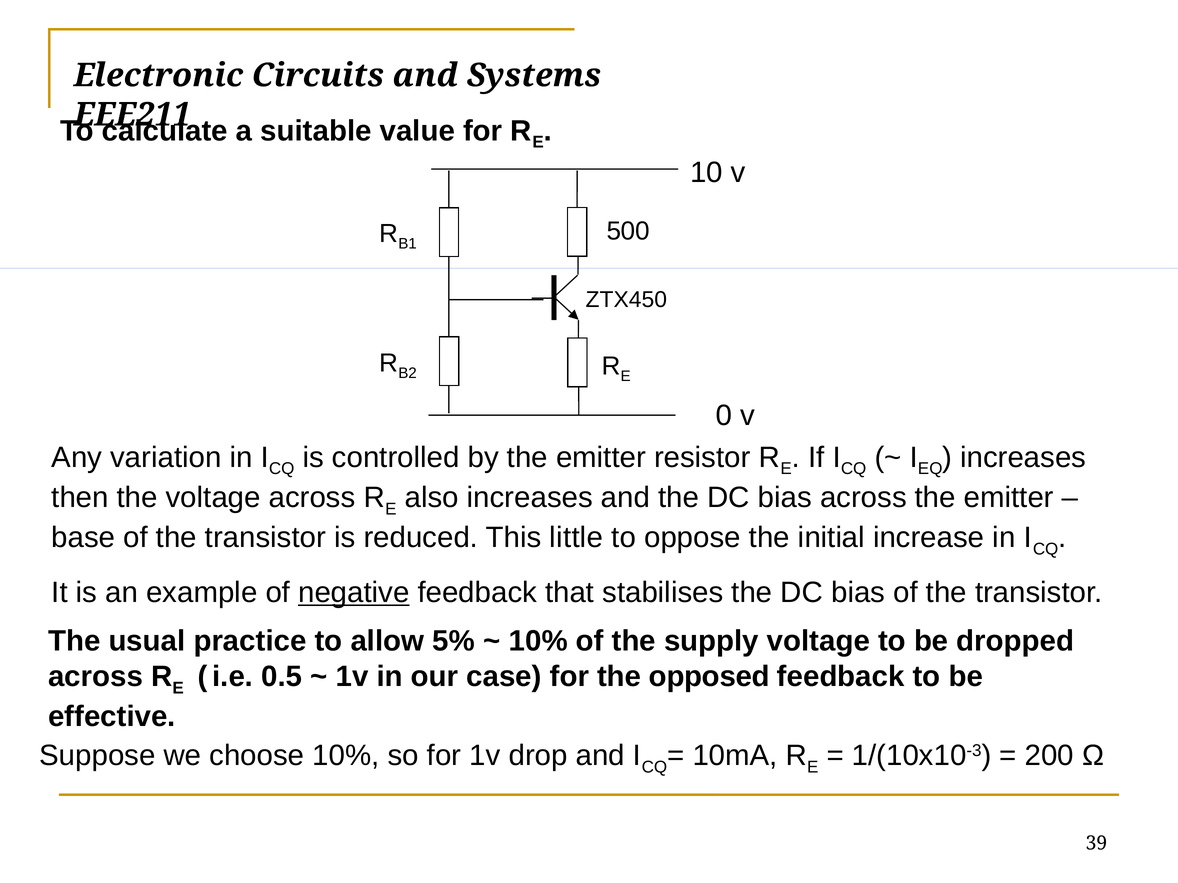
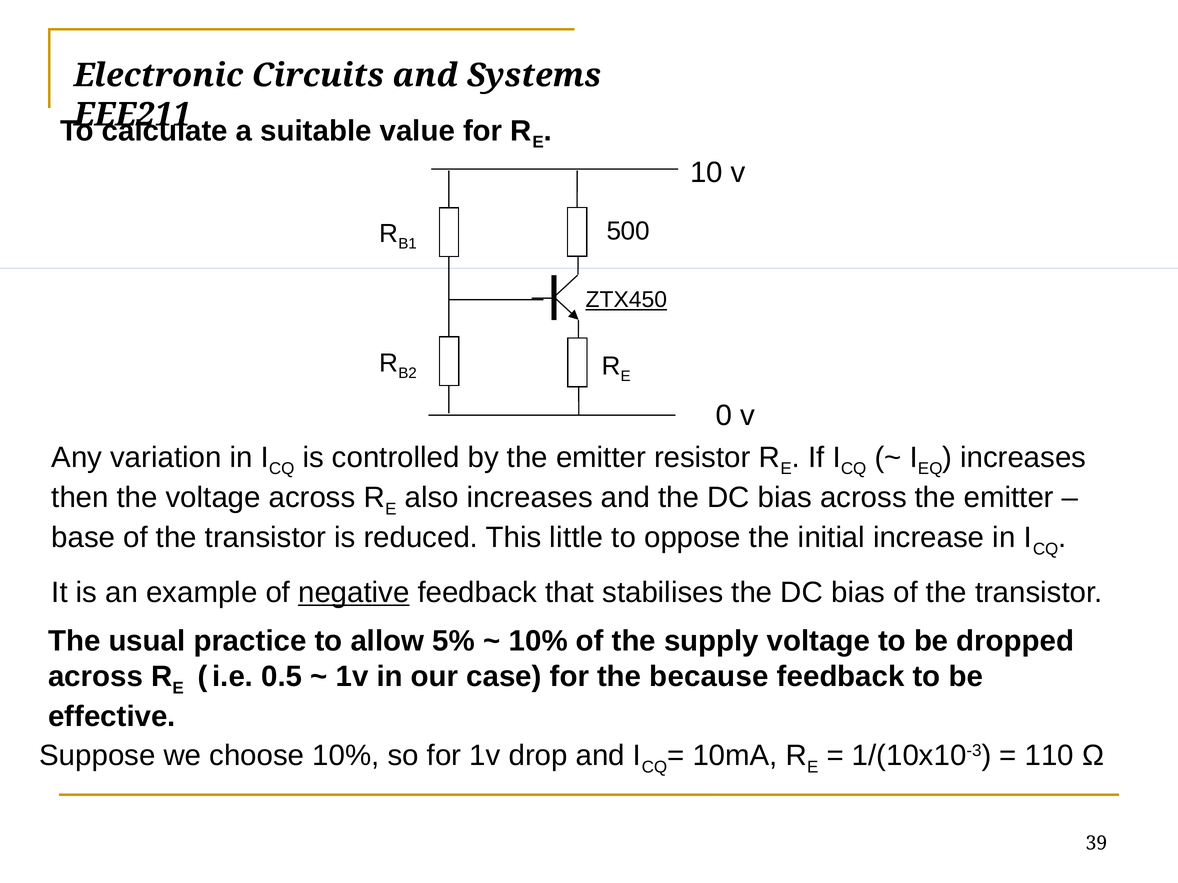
ZTX450 underline: none -> present
opposed: opposed -> because
200: 200 -> 110
